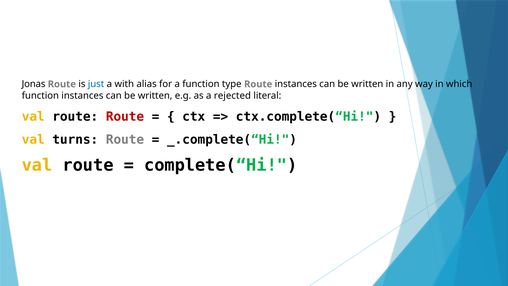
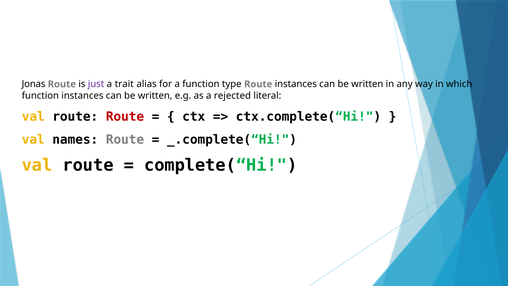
just colour: blue -> purple
with: with -> trait
turns: turns -> names
